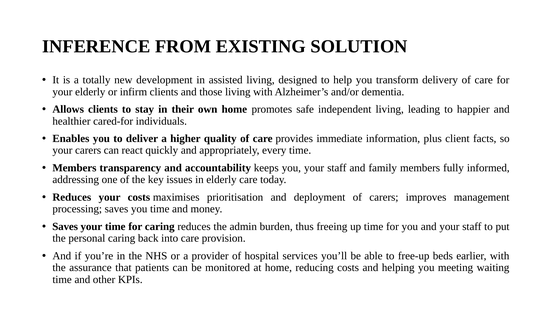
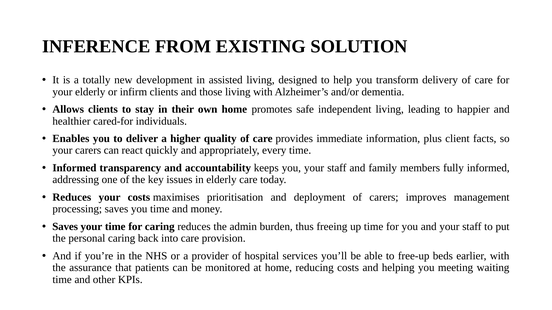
Members at (74, 168): Members -> Informed
